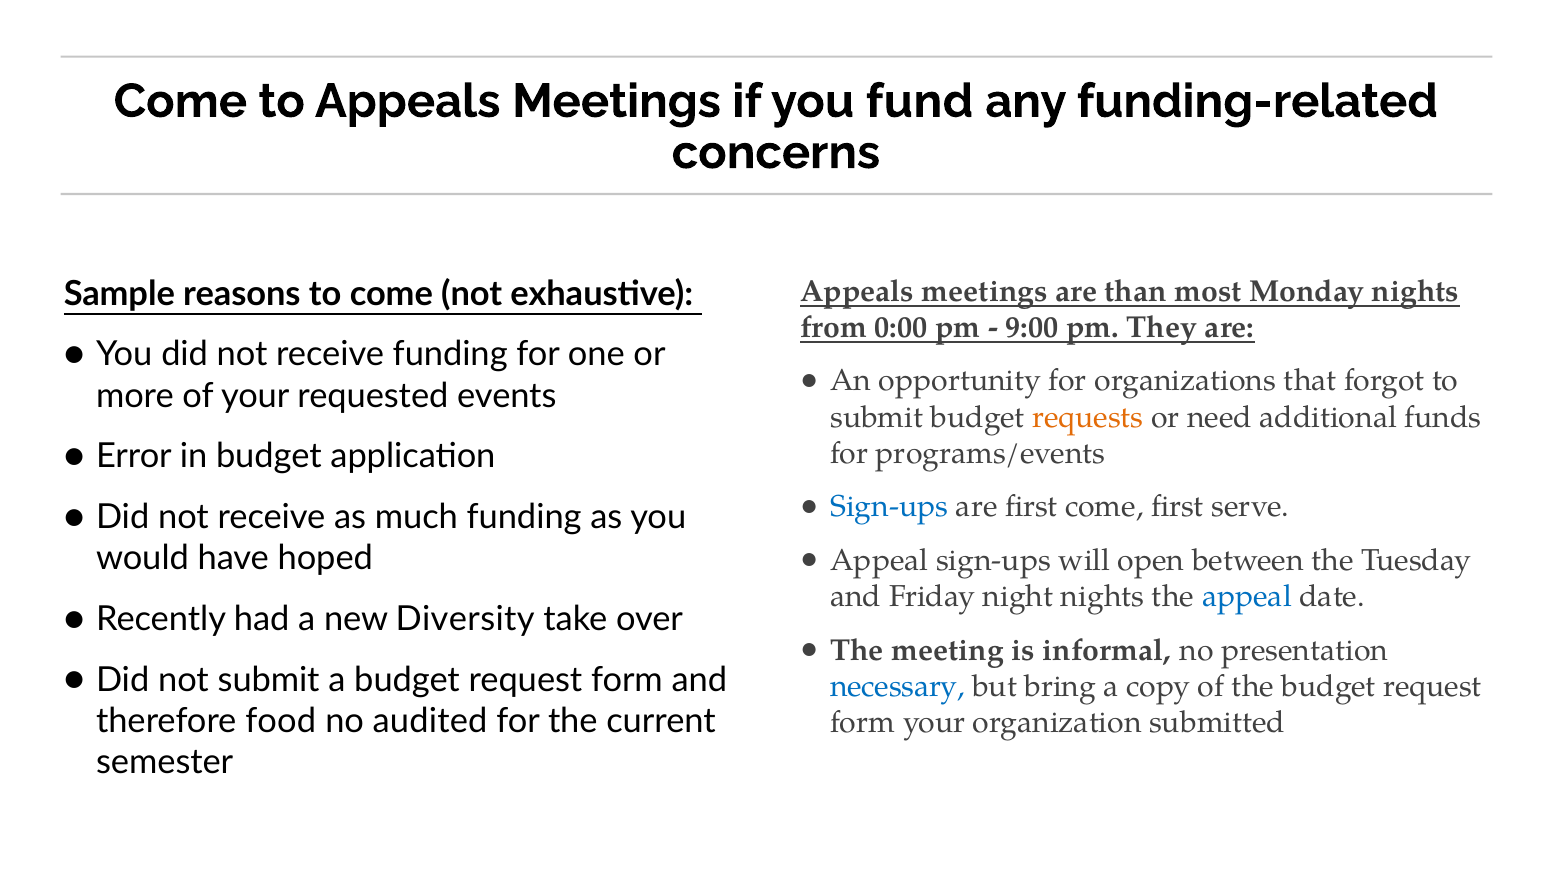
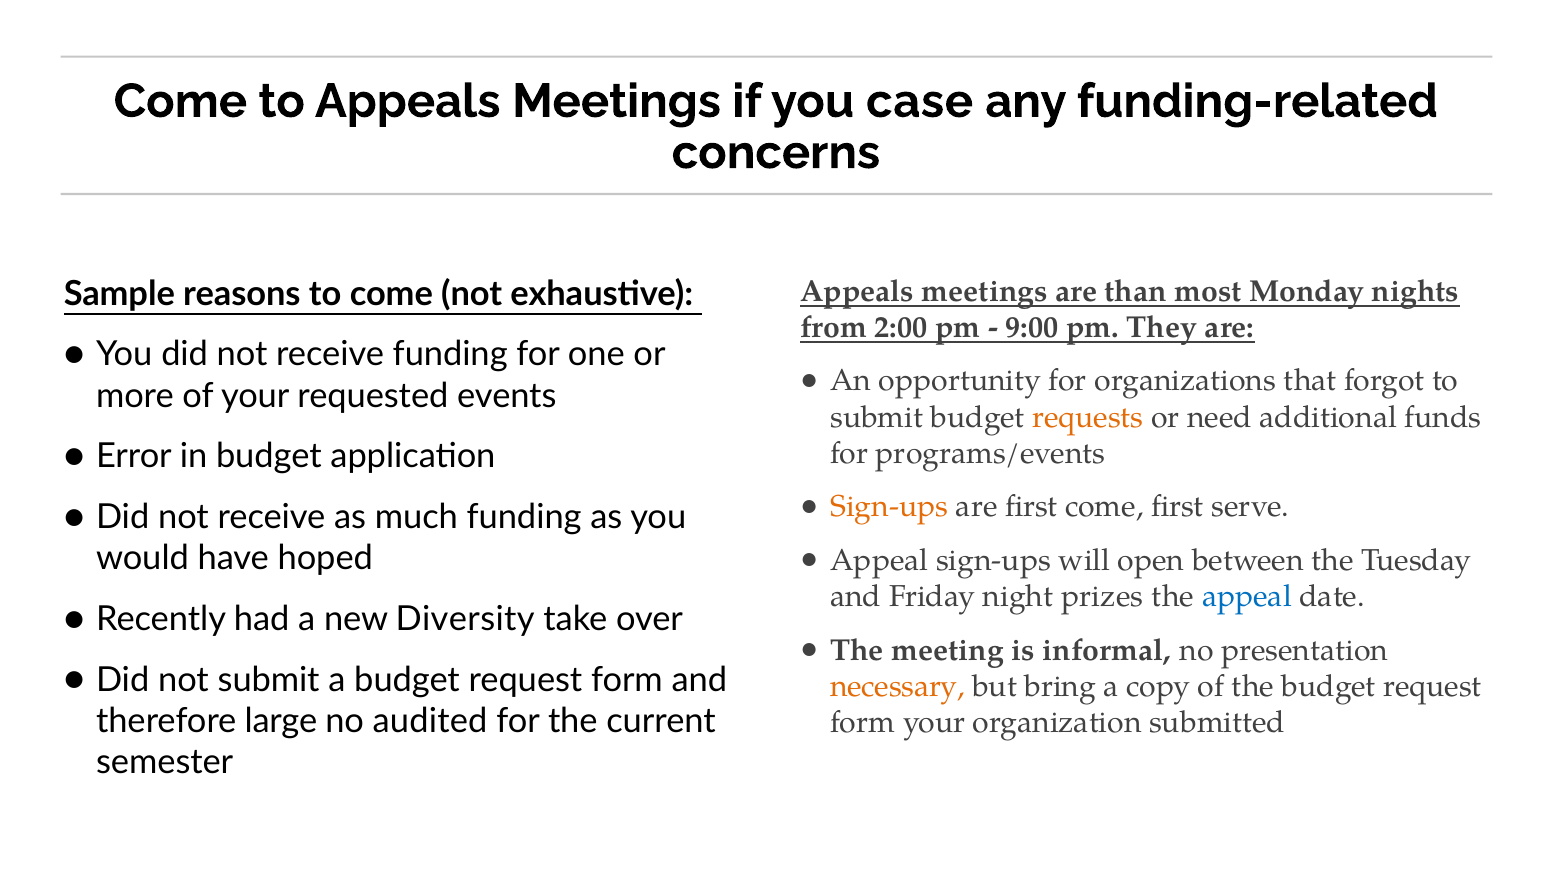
fund: fund -> case
0:00: 0:00 -> 2:00
Sign-ups at (889, 507) colour: blue -> orange
night nights: nights -> prizes
necessary colour: blue -> orange
food: food -> large
